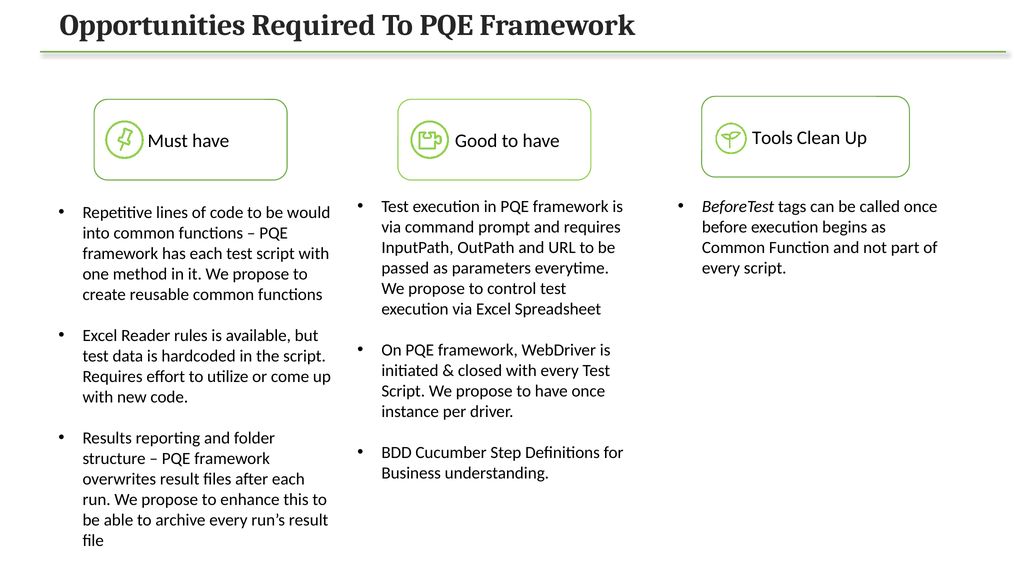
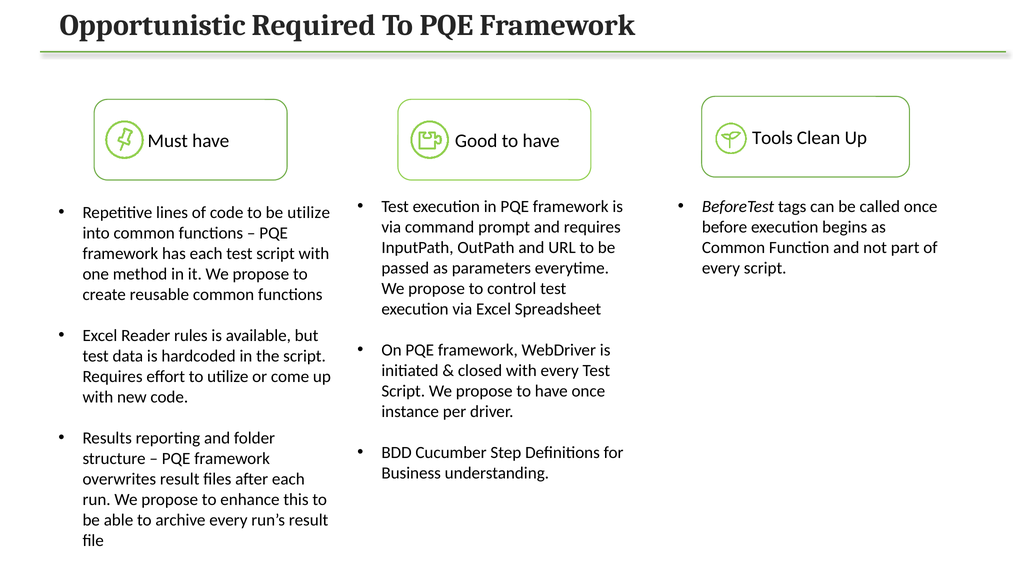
Opportunities: Opportunities -> Opportunistic
be would: would -> utilize
